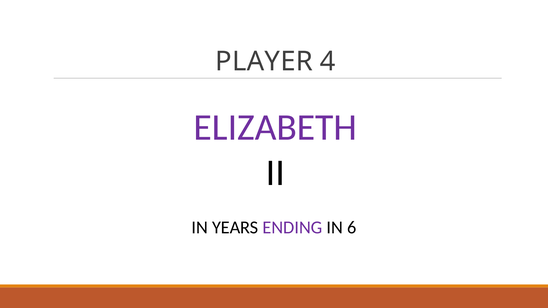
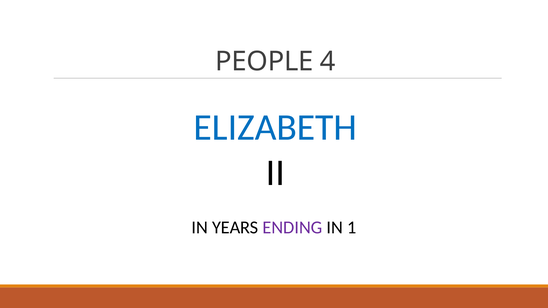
PLAYER: PLAYER -> PEOPLE
ELIZABETH colour: purple -> blue
6: 6 -> 1
